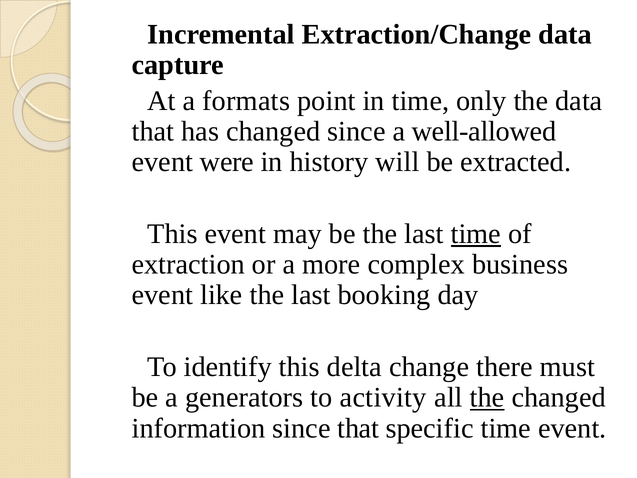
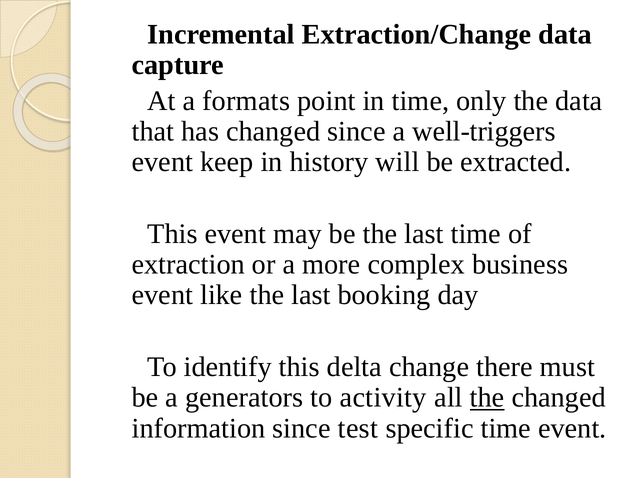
well-allowed: well-allowed -> well-triggers
were: were -> keep
time at (476, 234) underline: present -> none
since that: that -> test
